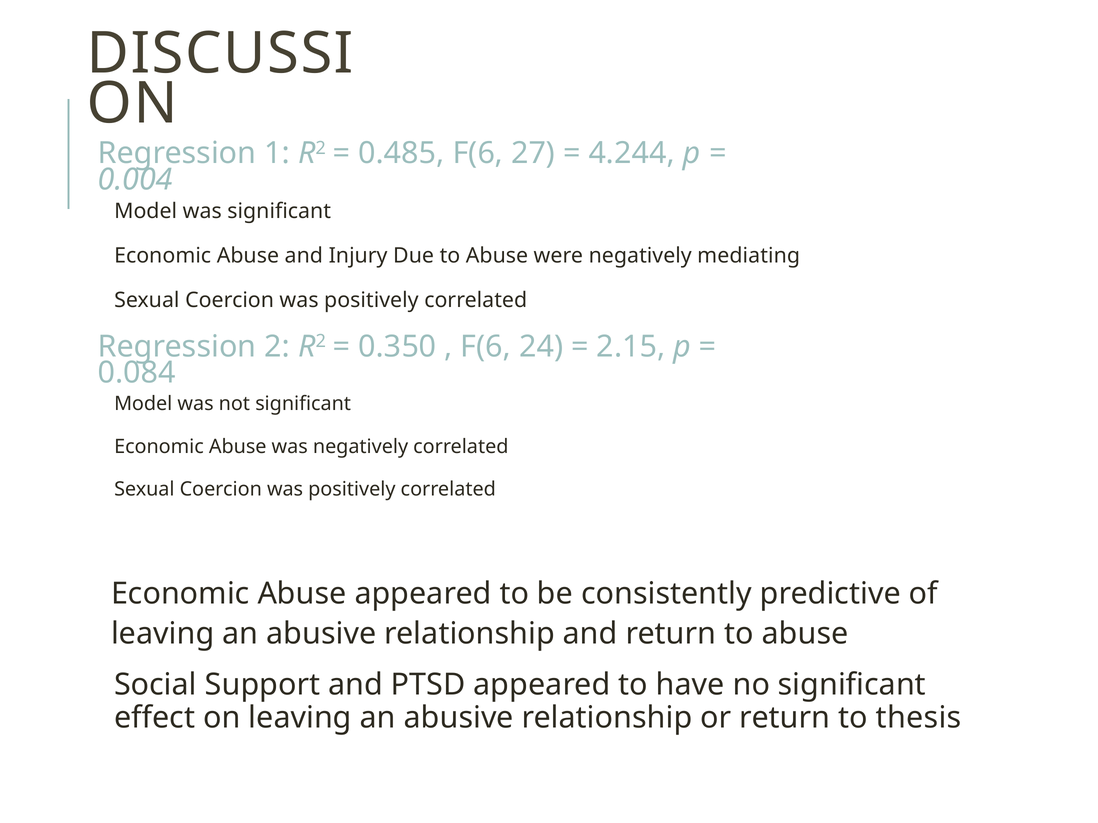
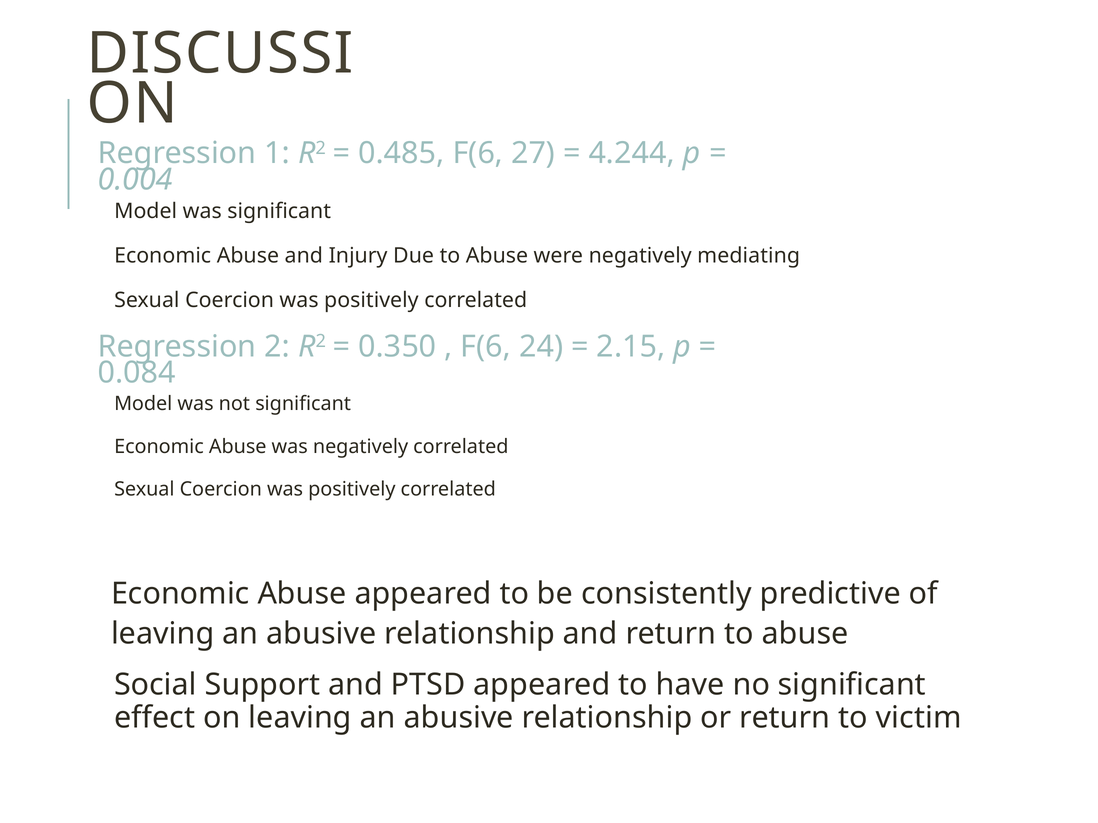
thesis: thesis -> victim
